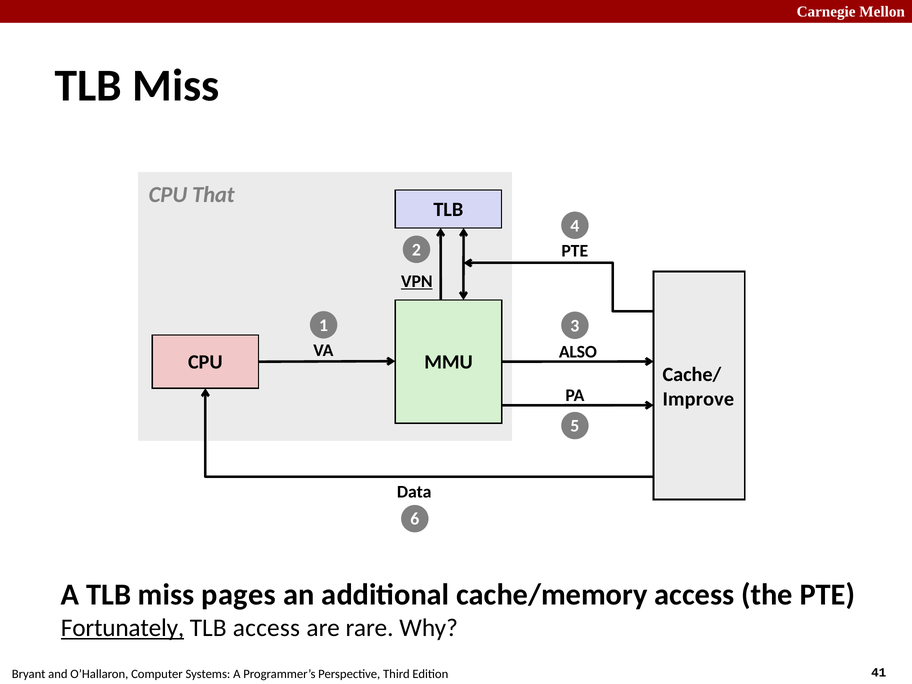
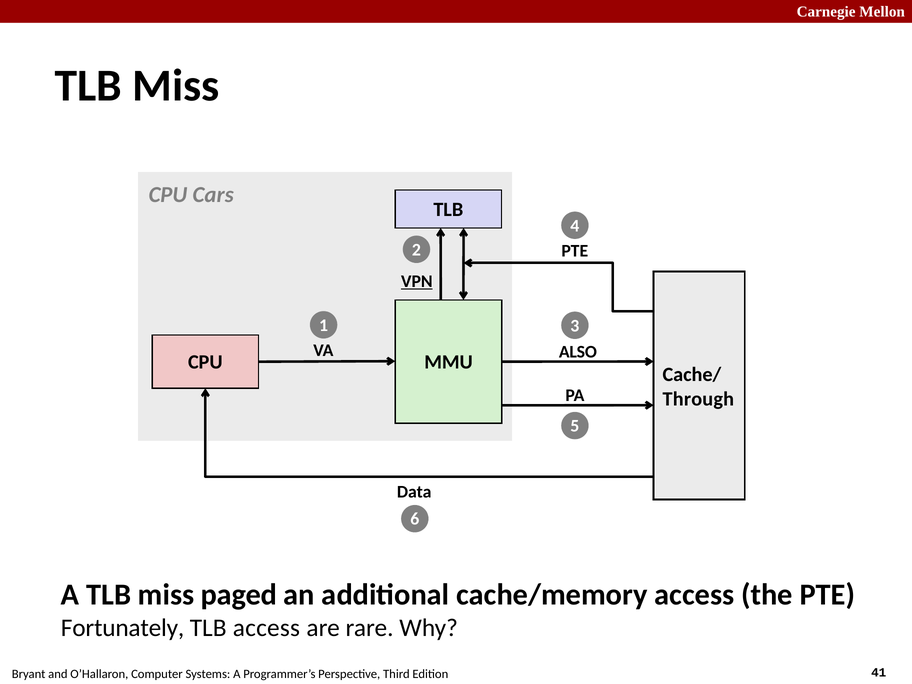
That: That -> Cars
Improve: Improve -> Through
pages: pages -> paged
Fortunately underline: present -> none
